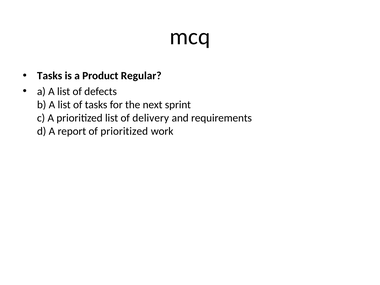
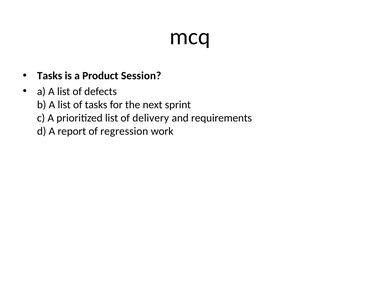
Regular: Regular -> Session
of prioritized: prioritized -> regression
